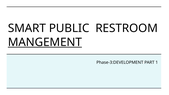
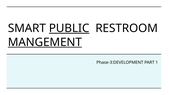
PUBLIC underline: none -> present
